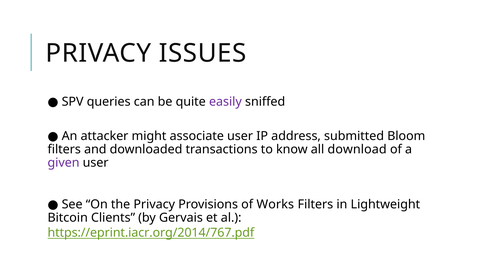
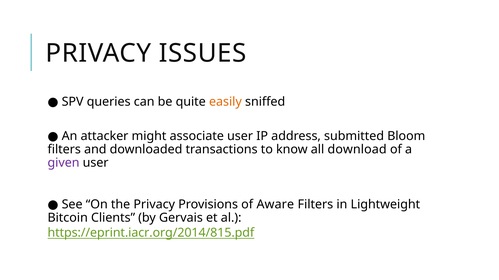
easily colour: purple -> orange
Works: Works -> Aware
https://eprint.iacr.org/2014/767.pdf: https://eprint.iacr.org/2014/767.pdf -> https://eprint.iacr.org/2014/815.pdf
